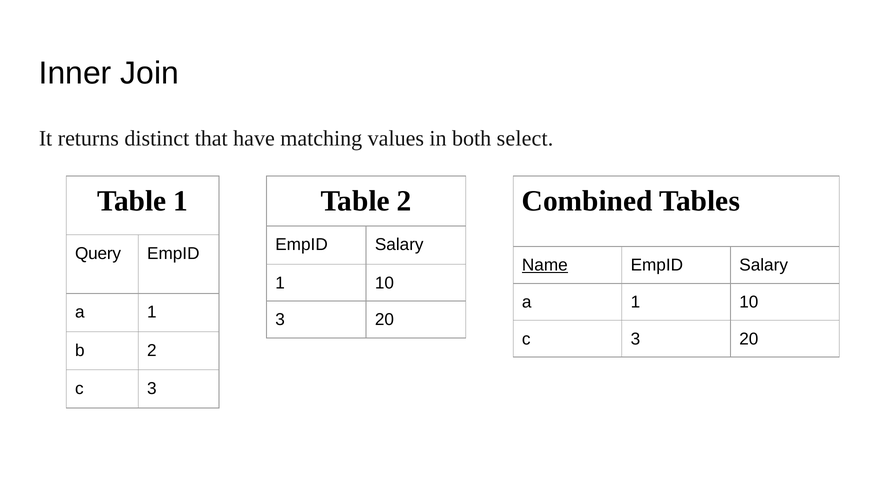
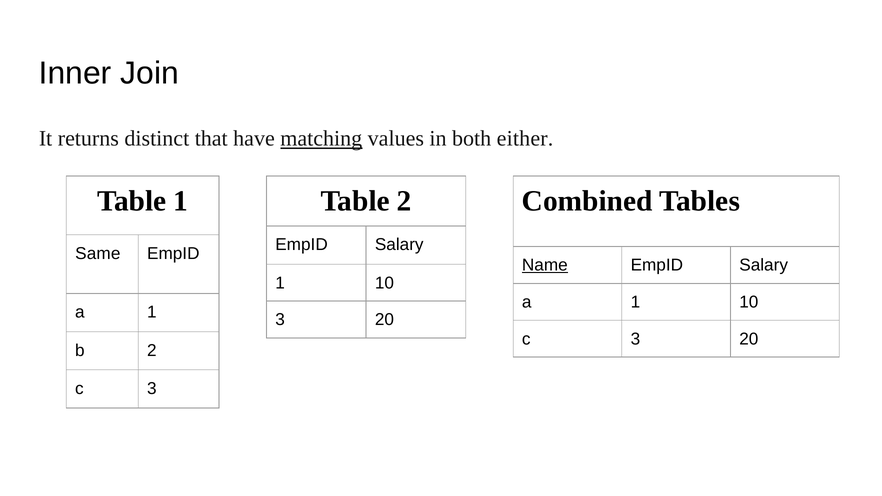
matching underline: none -> present
select: select -> either
Query: Query -> Same
